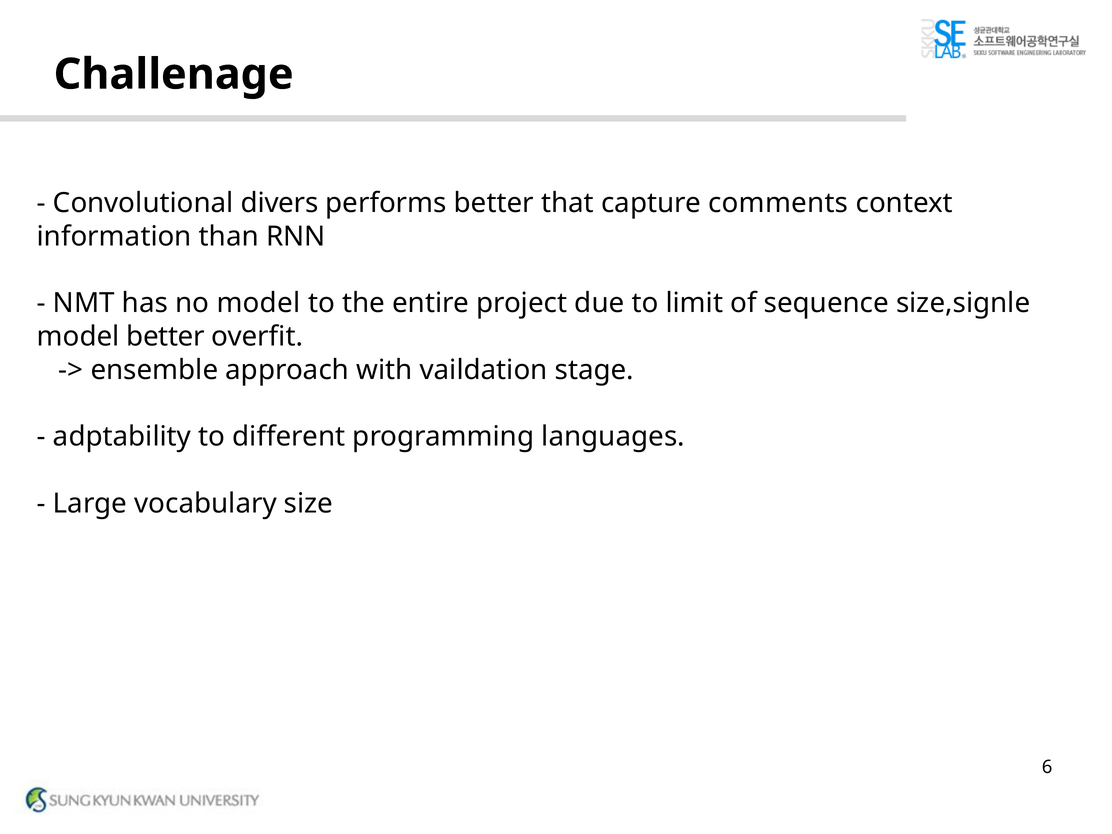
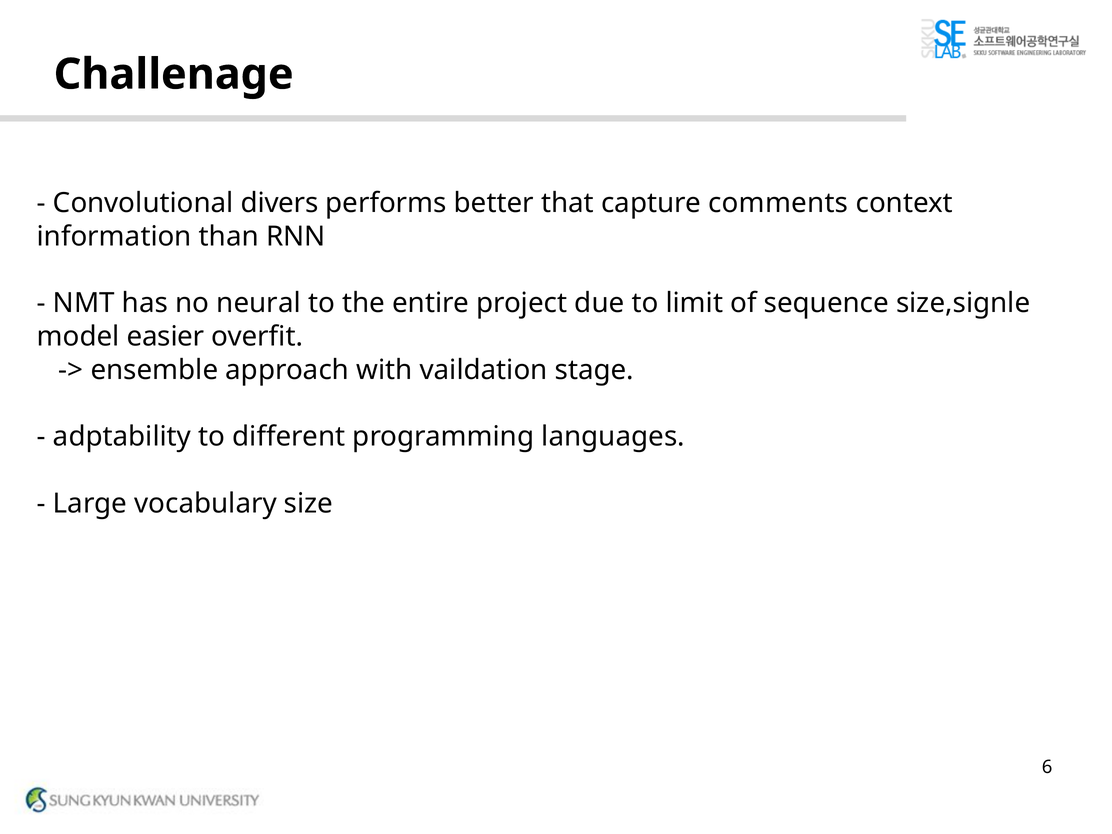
no model: model -> neural
model better: better -> easier
